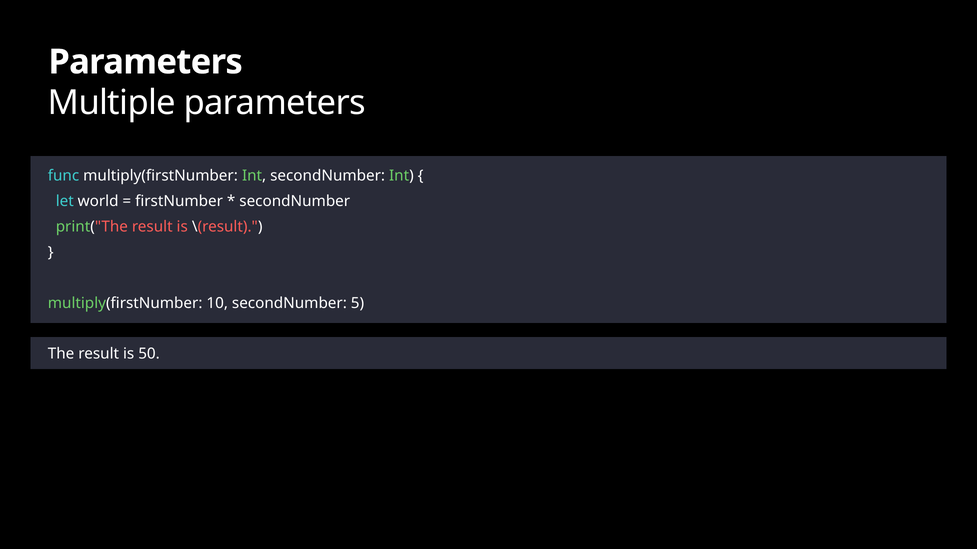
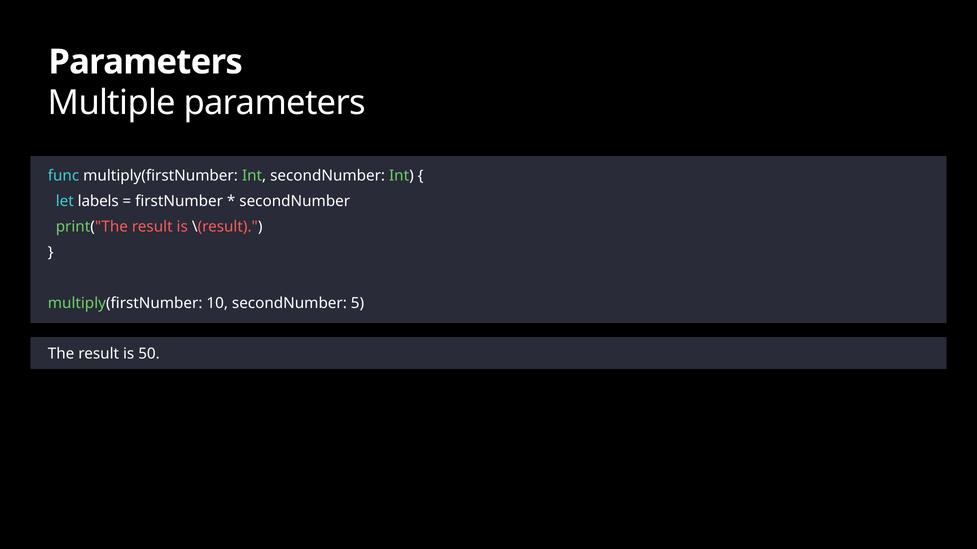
world: world -> labels
